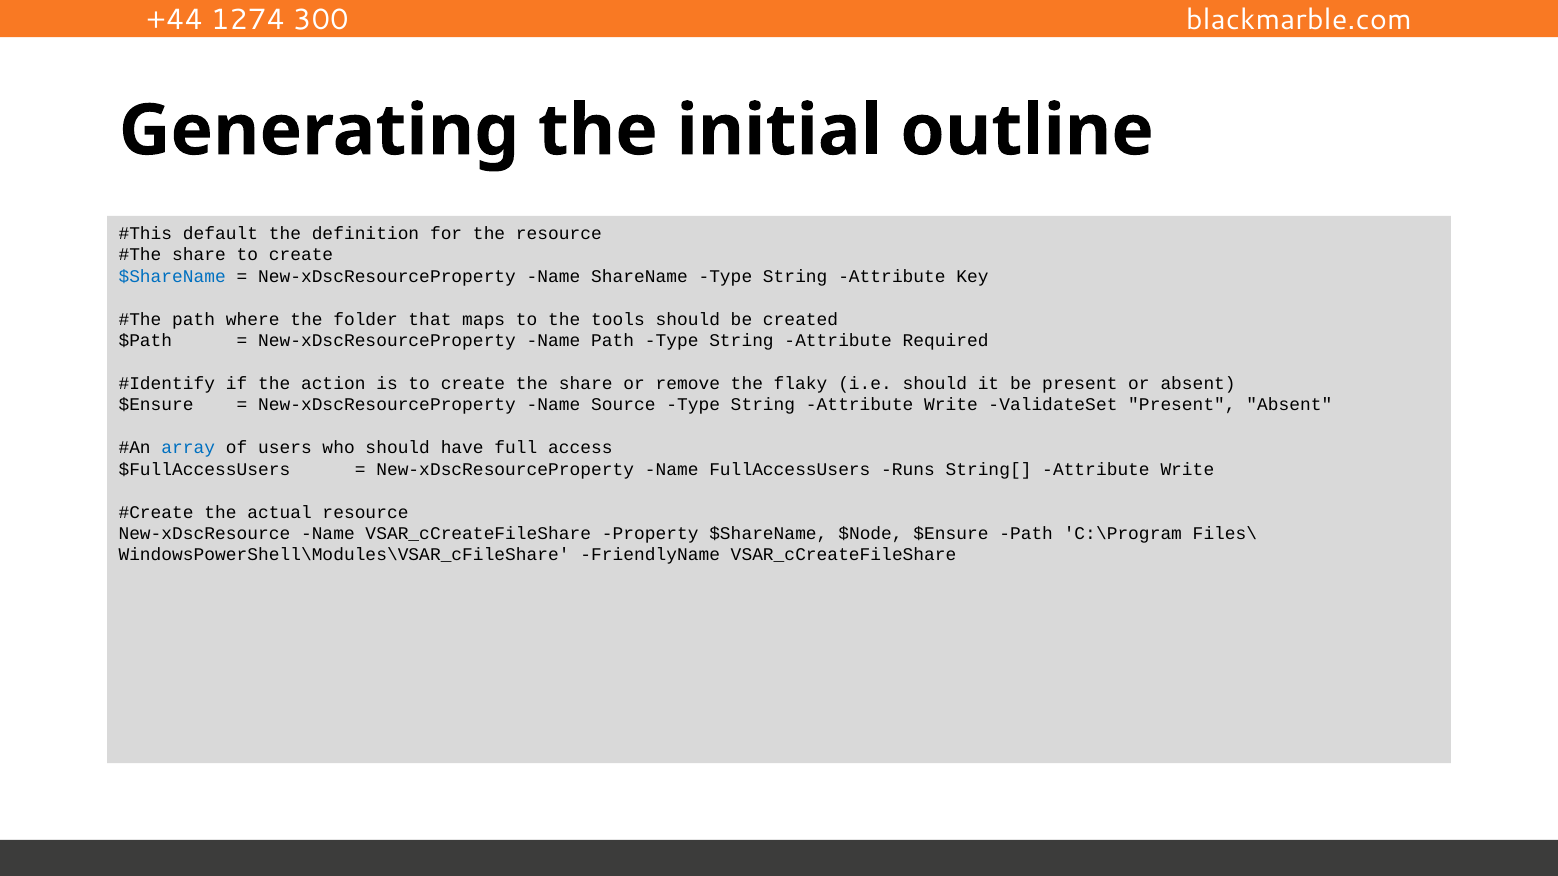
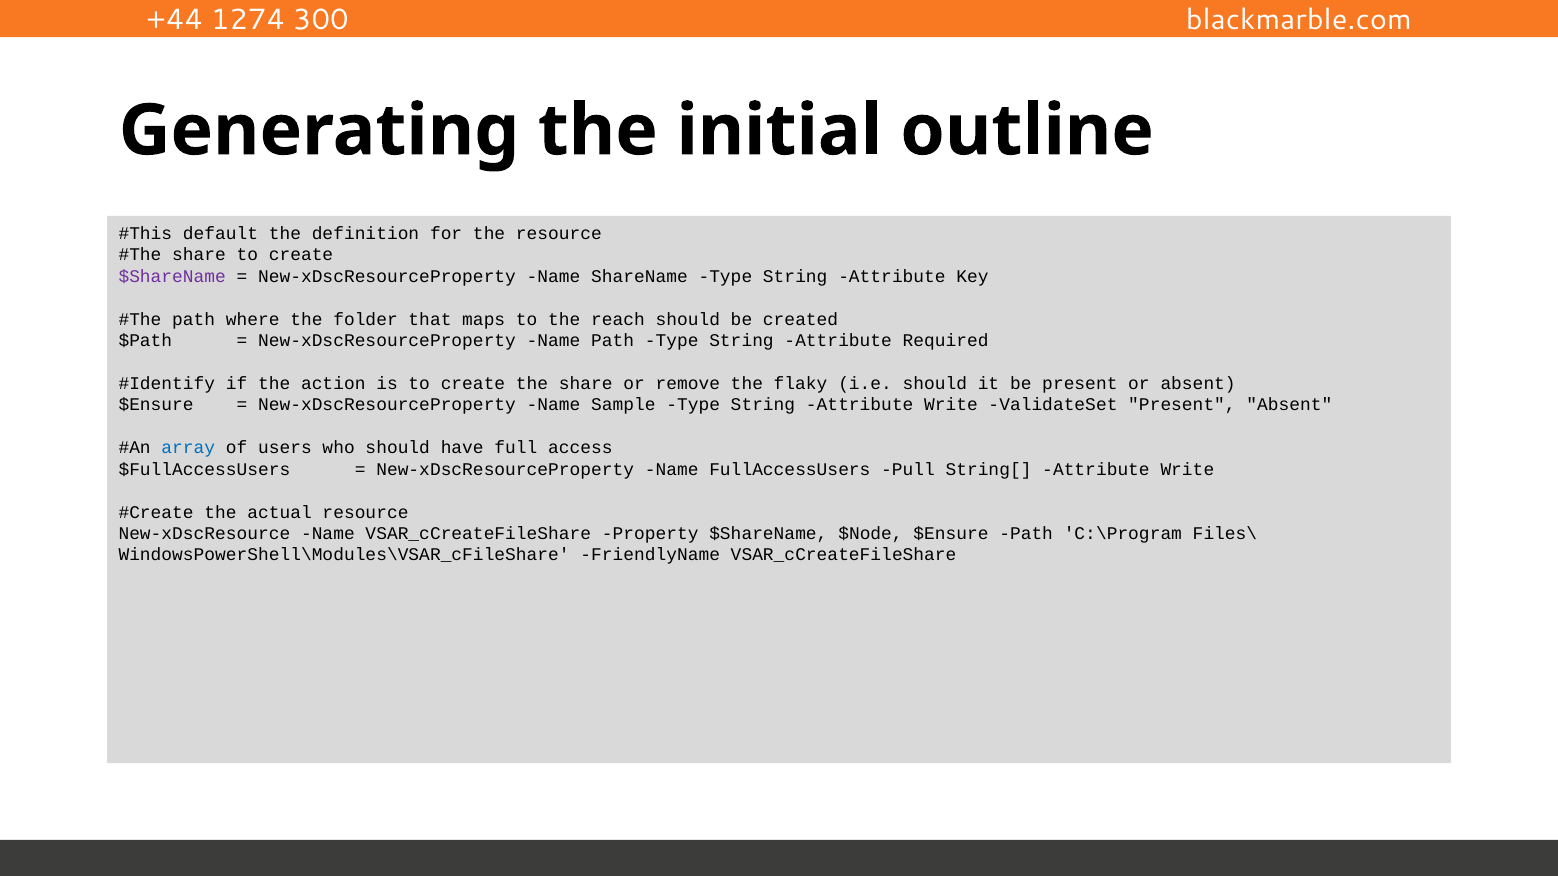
$ShareName at (172, 277) colour: blue -> purple
tools: tools -> reach
Source: Source -> Sample
Runs: Runs -> Pull
